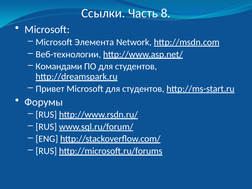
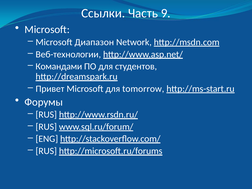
8: 8 -> 9
Элемента: Элемента -> Диапазон
Microsoft для студентов: студентов -> tomorrow
